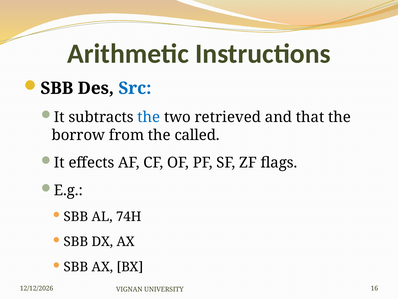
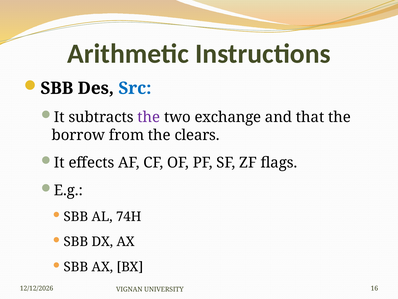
the at (149, 117) colour: blue -> purple
retrieved: retrieved -> exchange
called: called -> clears
